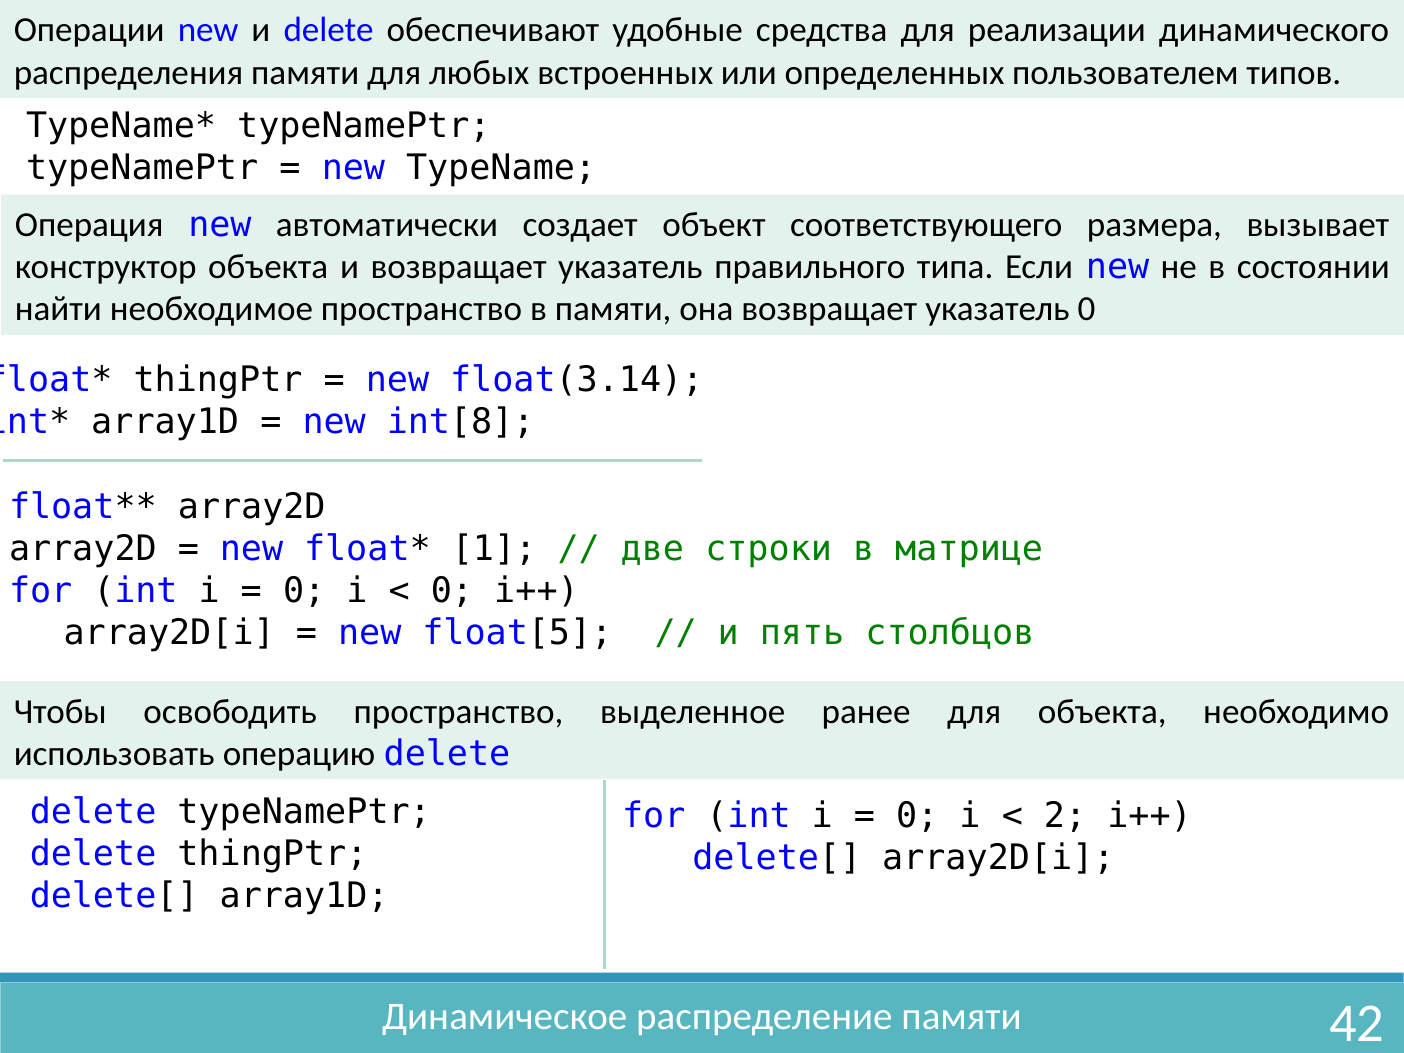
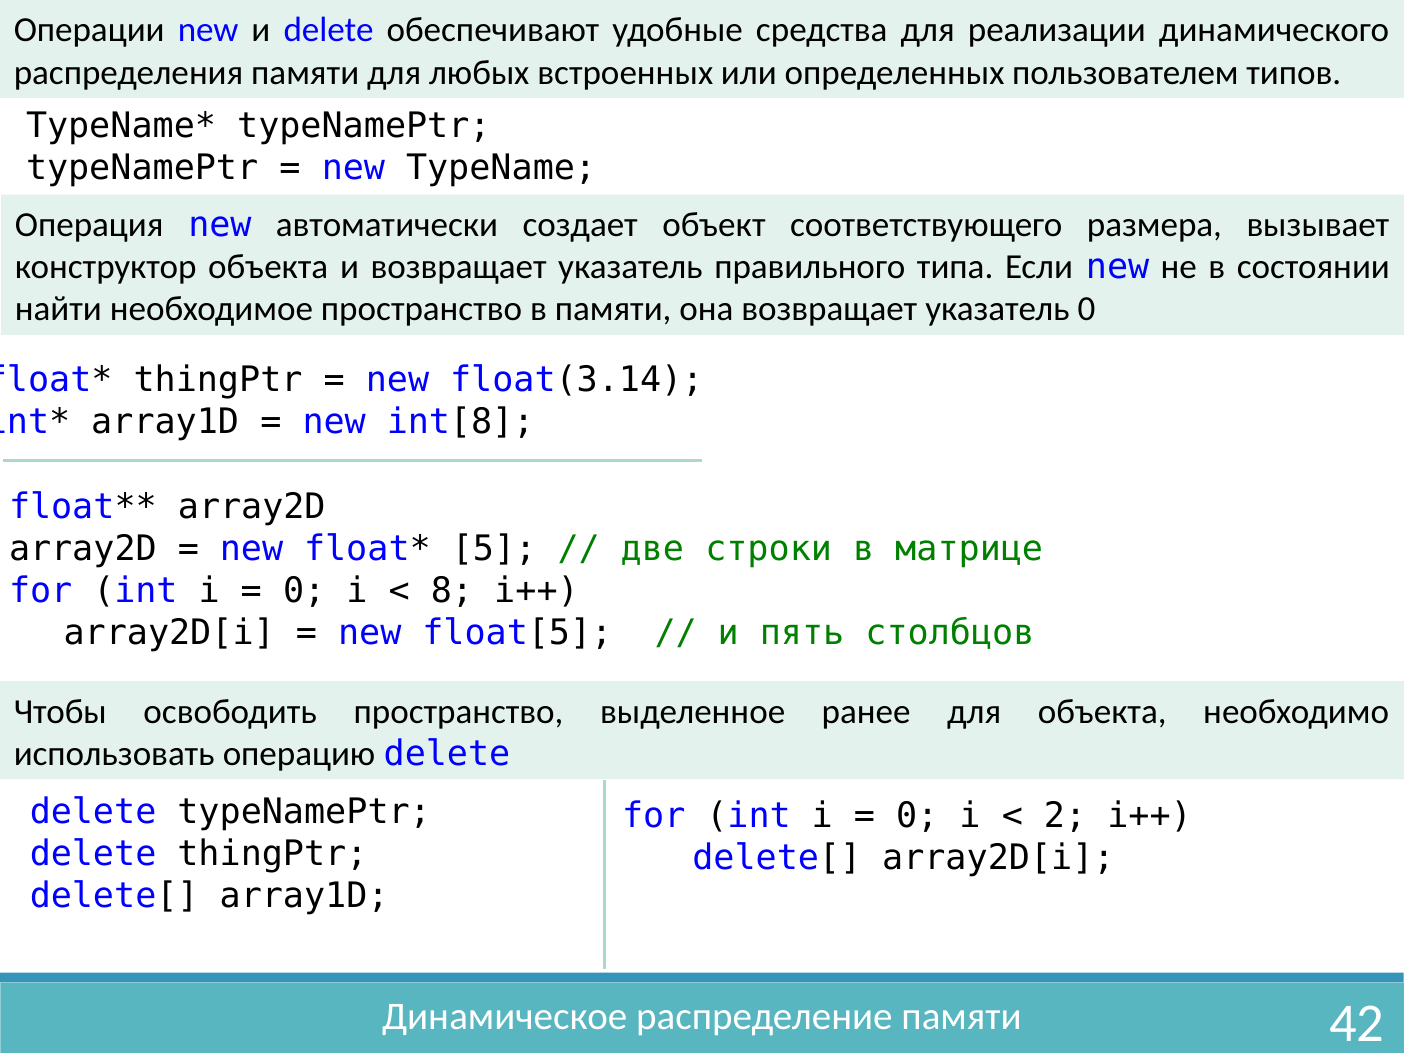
1: 1 -> 5
0 at (452, 591): 0 -> 8
